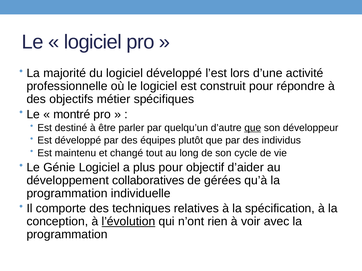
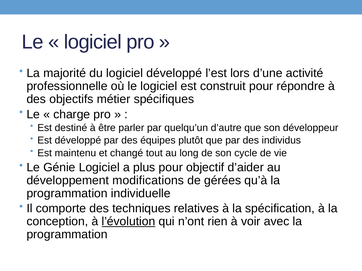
montré: montré -> charge
que at (253, 128) underline: present -> none
collaboratives: collaboratives -> modifications
